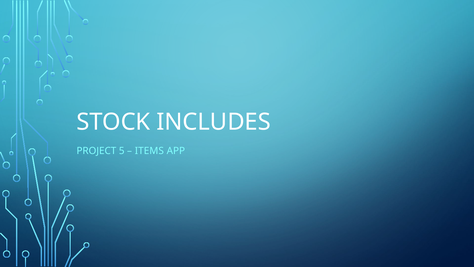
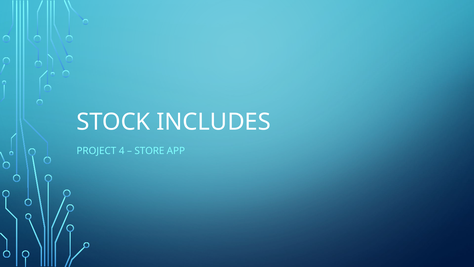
5: 5 -> 4
ITEMS: ITEMS -> STORE
